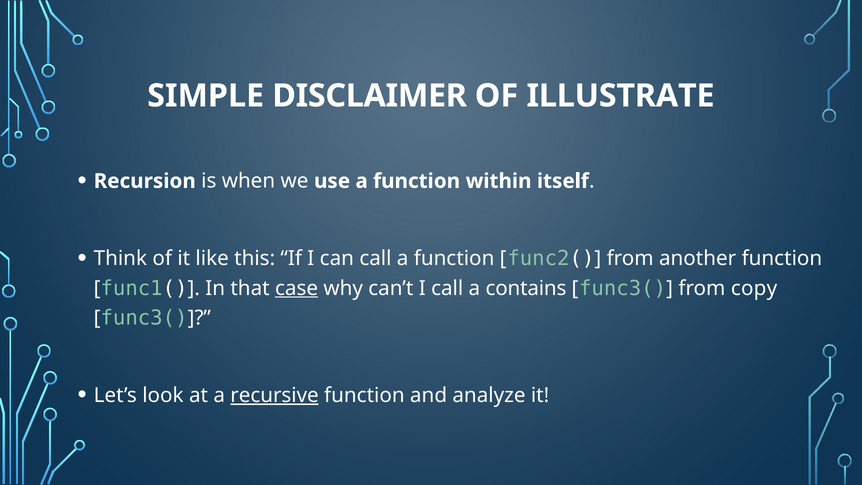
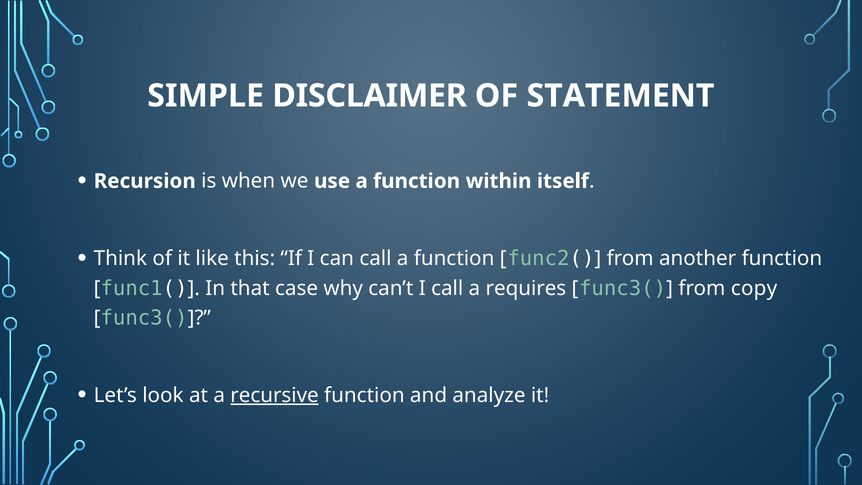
ILLUSTRATE: ILLUSTRATE -> STATEMENT
case underline: present -> none
contains: contains -> requires
